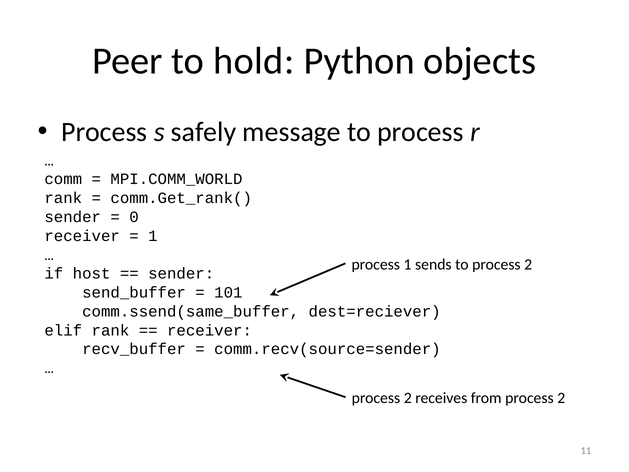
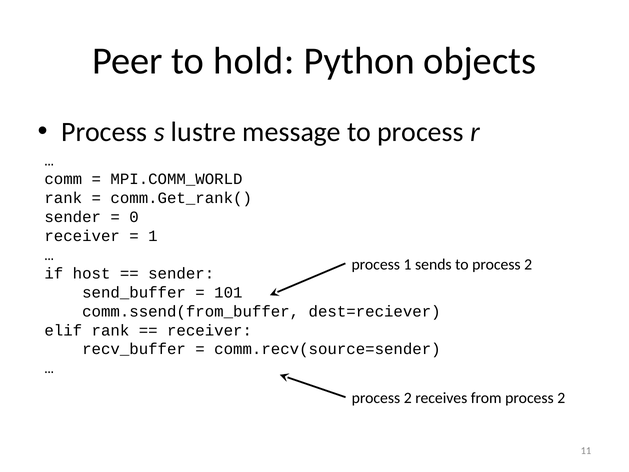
safely: safely -> lustre
comm.ssend(same_buffer: comm.ssend(same_buffer -> comm.ssend(from_buffer
